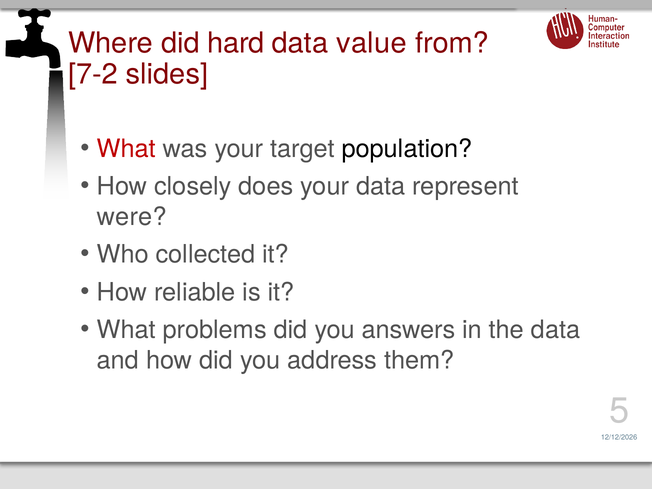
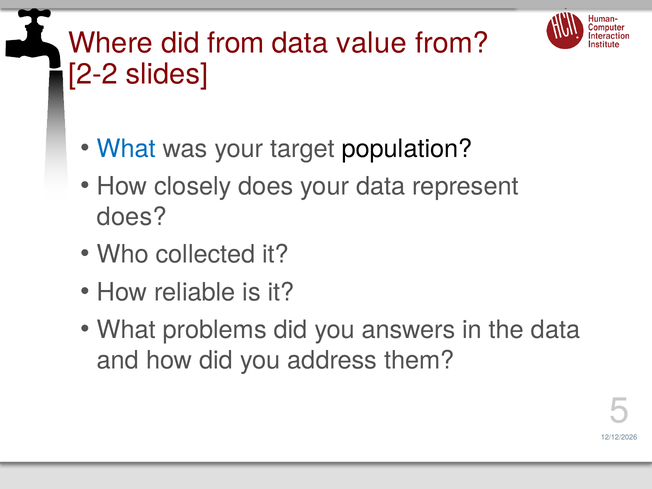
did hard: hard -> from
7-2: 7-2 -> 2-2
What at (126, 149) colour: red -> blue
were at (132, 217): were -> does
